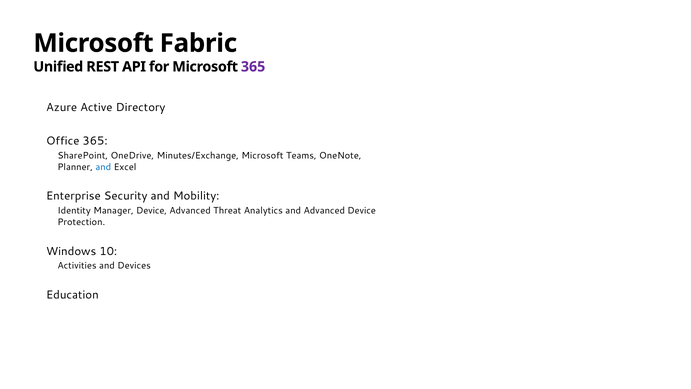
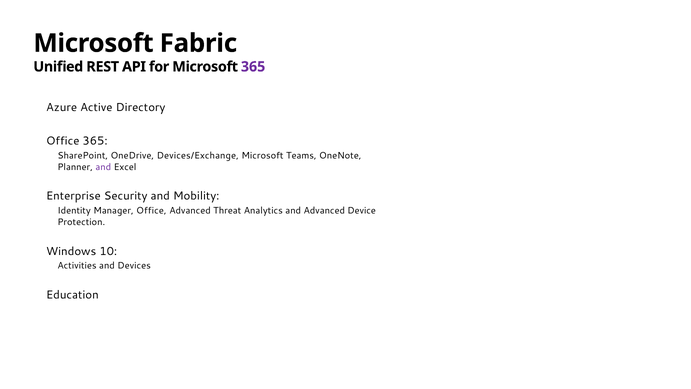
Minutes/Exchange: Minutes/Exchange -> Devices/Exchange
and at (103, 167) colour: blue -> purple
Manager Device: Device -> Office
